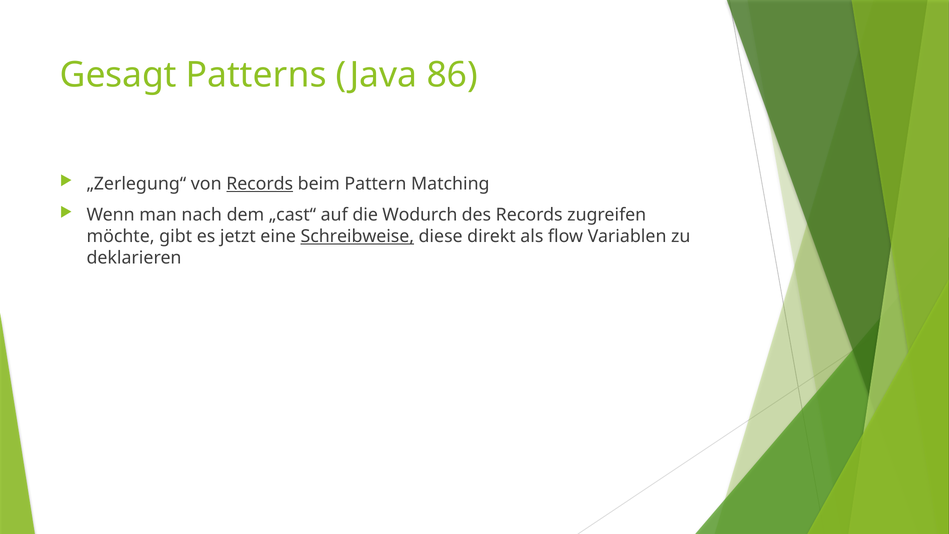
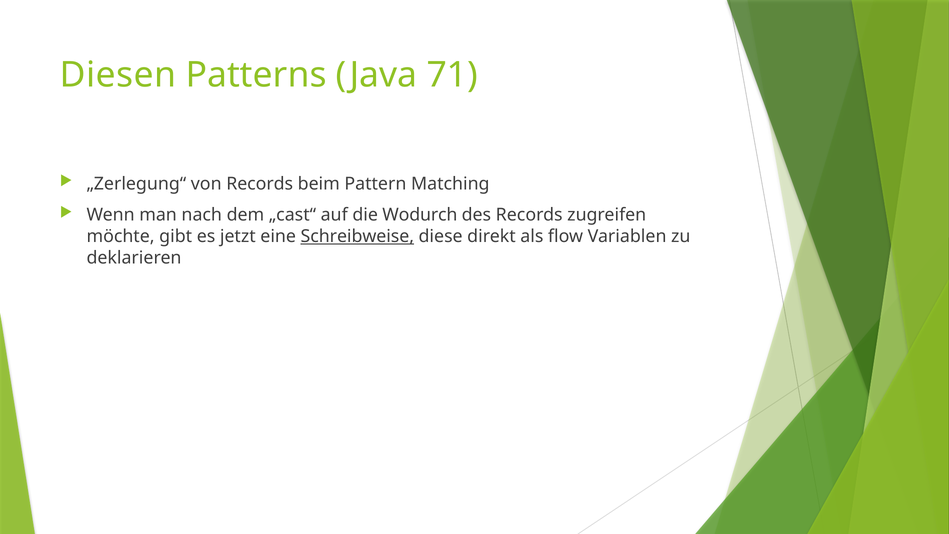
Gesagt: Gesagt -> Diesen
86: 86 -> 71
Records at (260, 184) underline: present -> none
